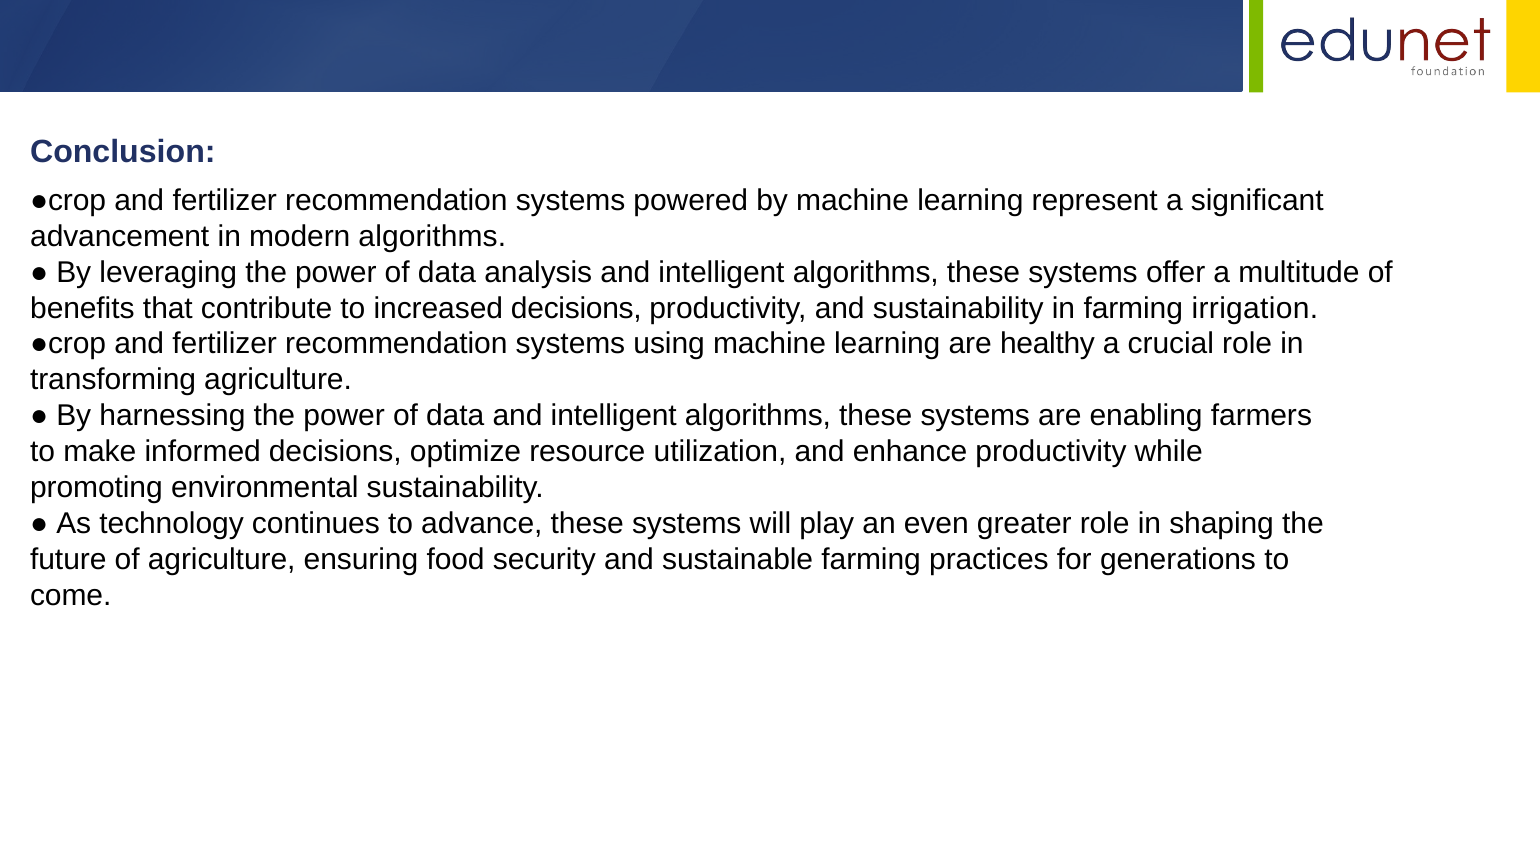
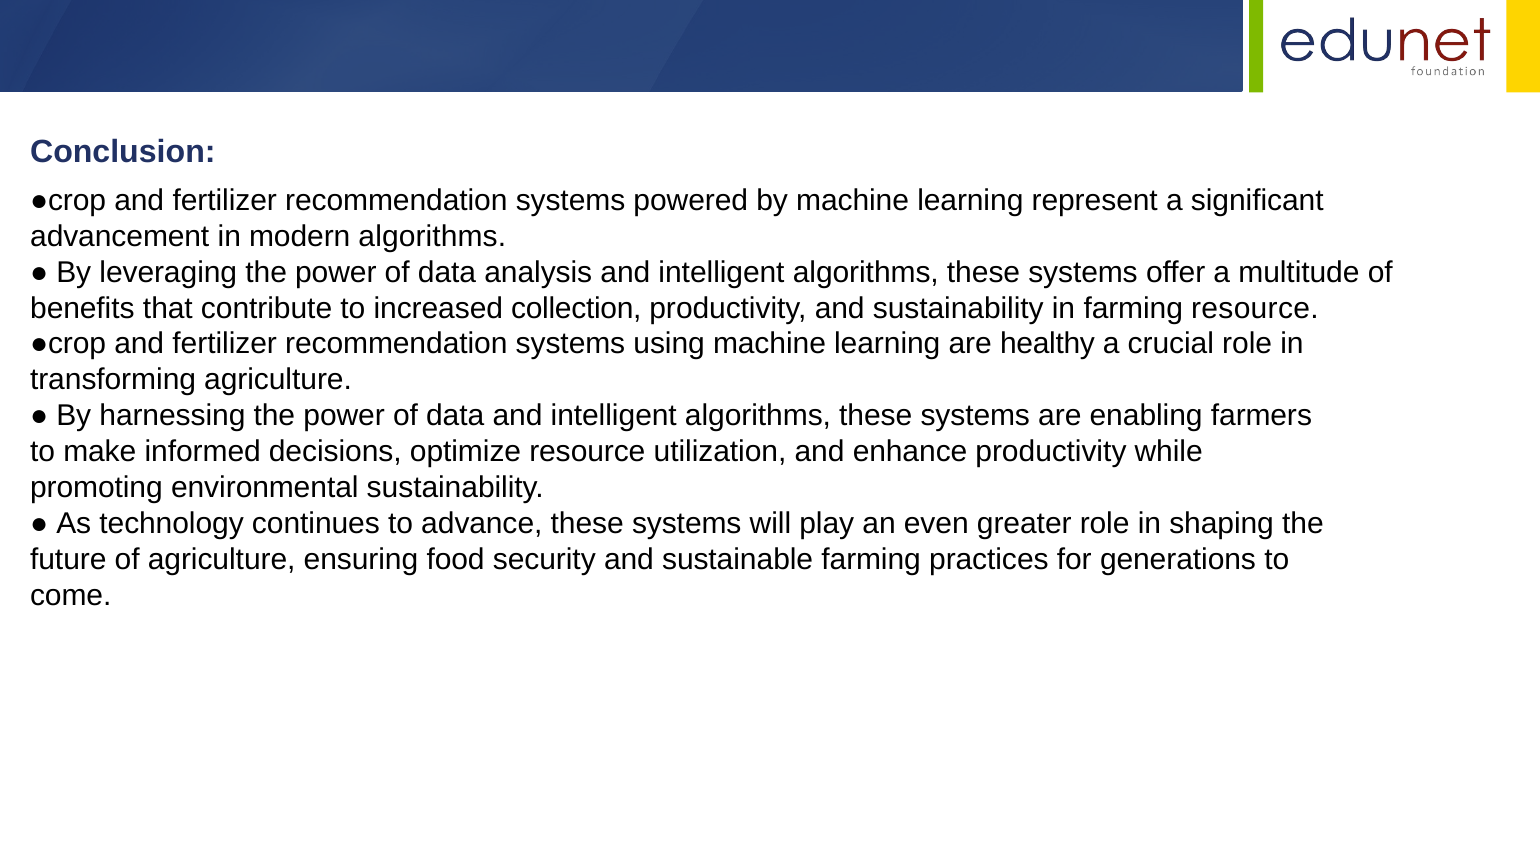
increased decisions: decisions -> collection
farming irrigation: irrigation -> resource
